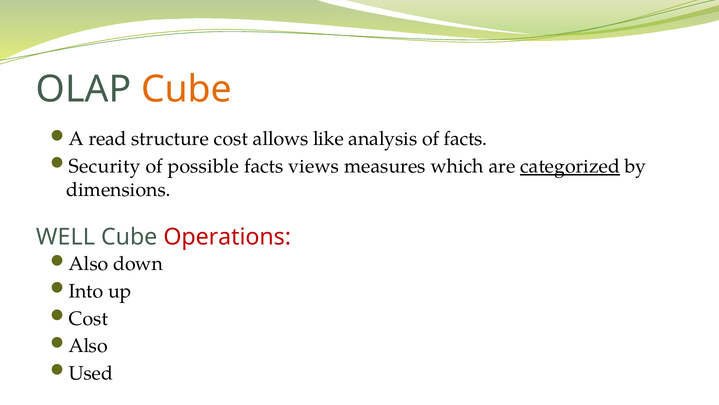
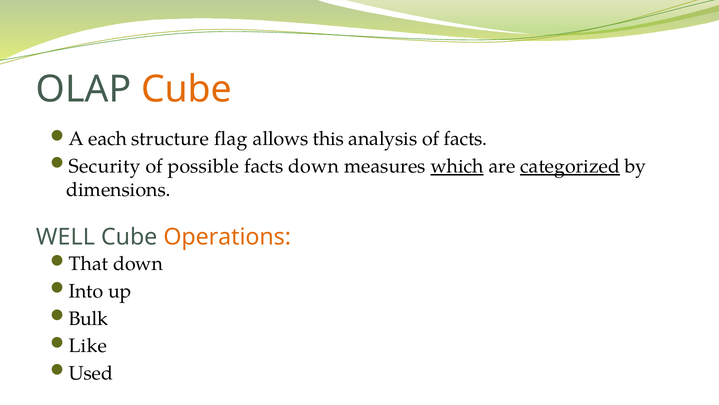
read: read -> each
structure cost: cost -> flag
like: like -> this
facts views: views -> down
which underline: none -> present
Operations colour: red -> orange
Also at (89, 264): Also -> That
Cost at (88, 318): Cost -> Bulk
Also at (88, 346): Also -> Like
